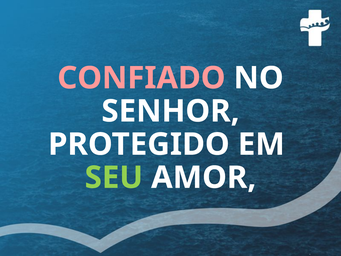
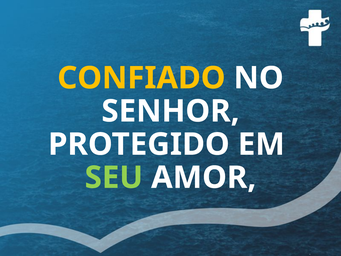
CONFIADO colour: pink -> yellow
